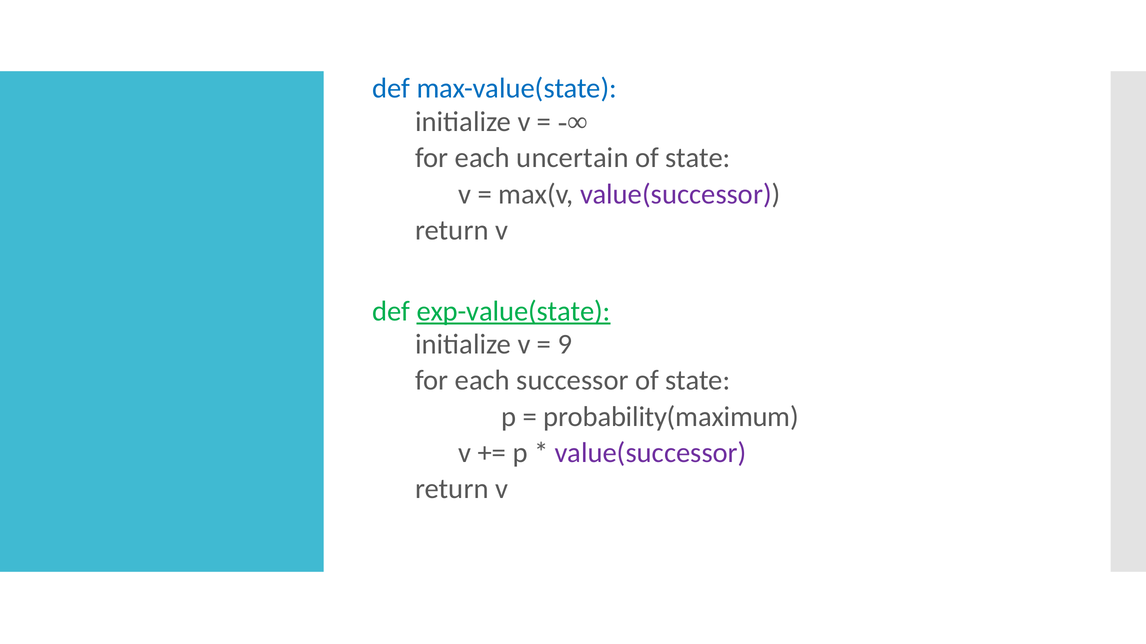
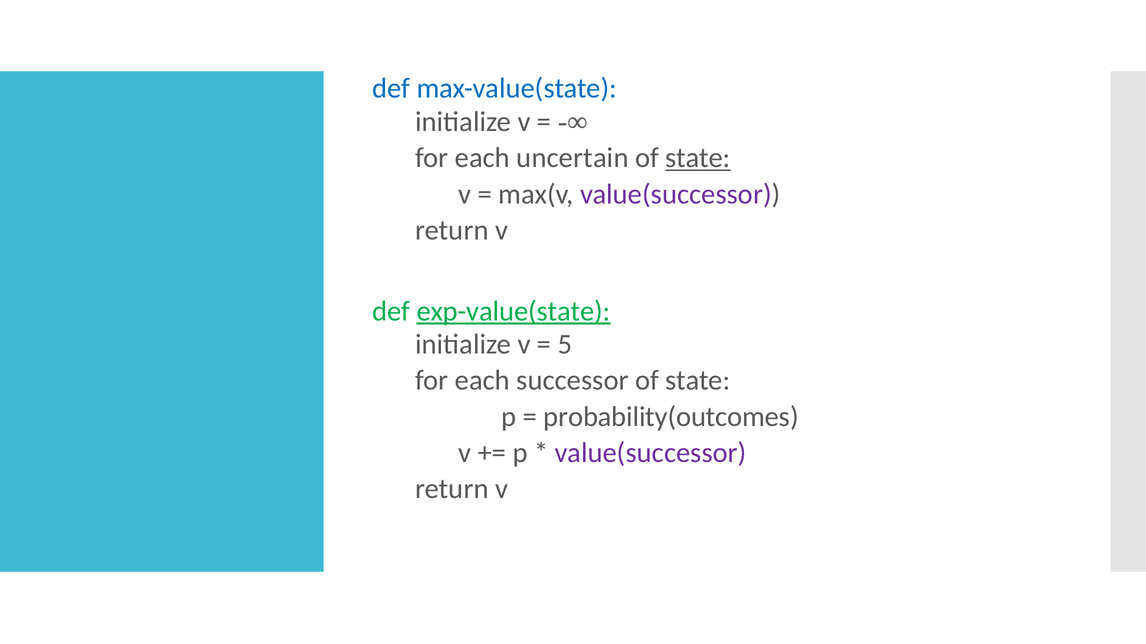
state at (698, 158) underline: none -> present
9: 9 -> 5
probability(maximum: probability(maximum -> probability(outcomes
